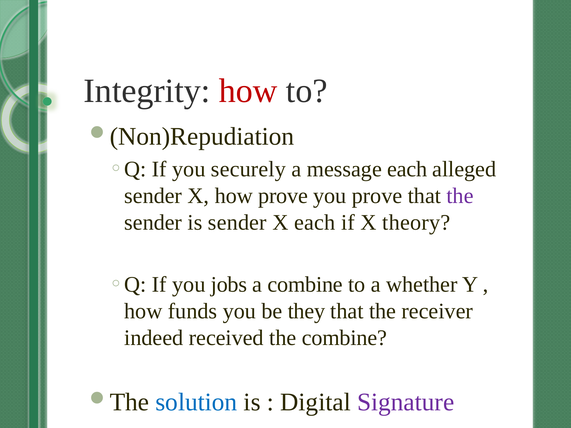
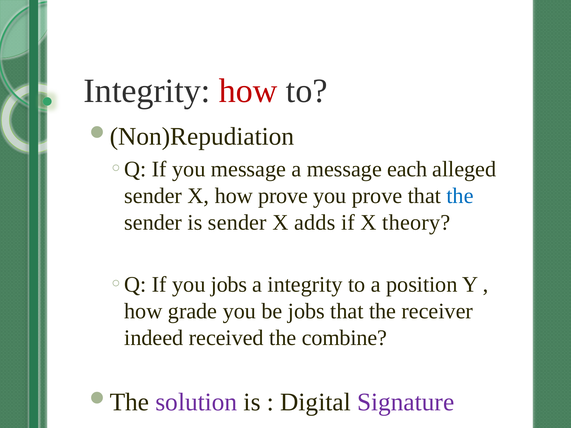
you securely: securely -> message
the at (460, 196) colour: purple -> blue
X each: each -> adds
a combine: combine -> integrity
whether: whether -> position
funds: funds -> grade
be they: they -> jobs
solution colour: blue -> purple
